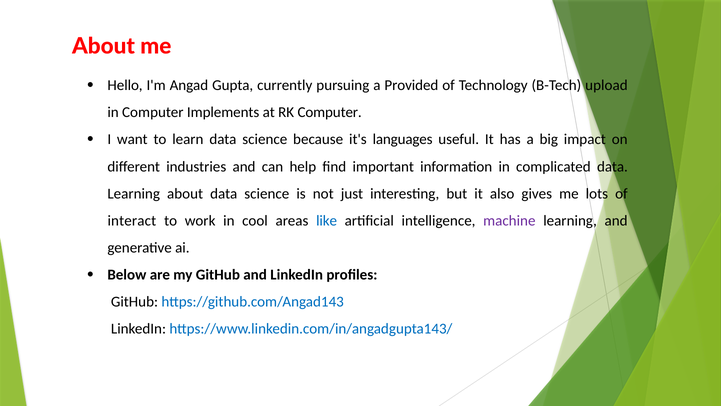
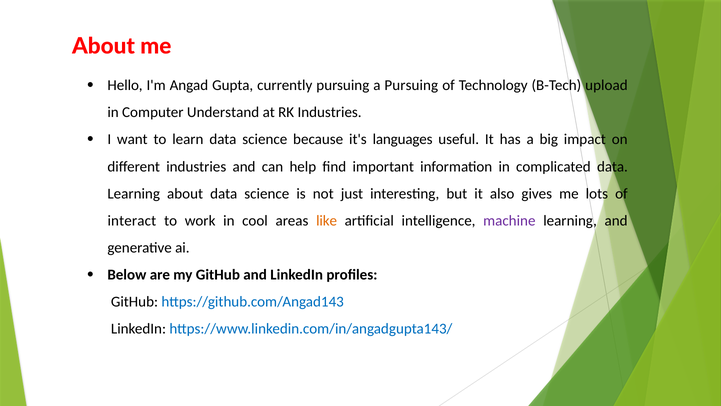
a Provided: Provided -> Pursuing
Implements: Implements -> Understand
RK Computer: Computer -> Industries
like colour: blue -> orange
